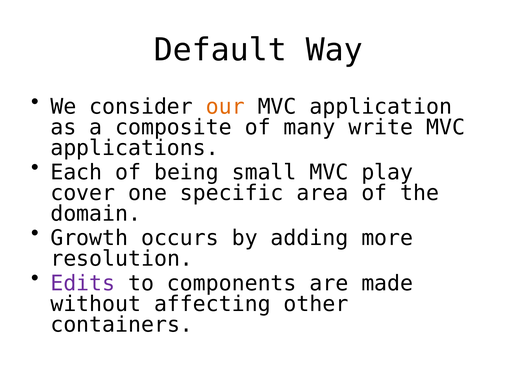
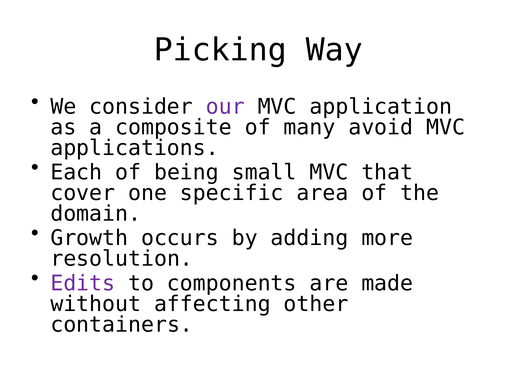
Default: Default -> Picking
our colour: orange -> purple
write: write -> avoid
play: play -> that
